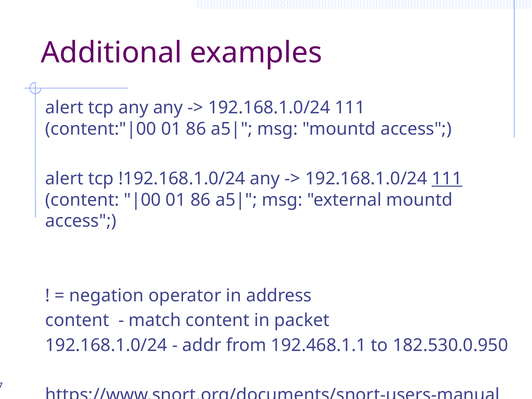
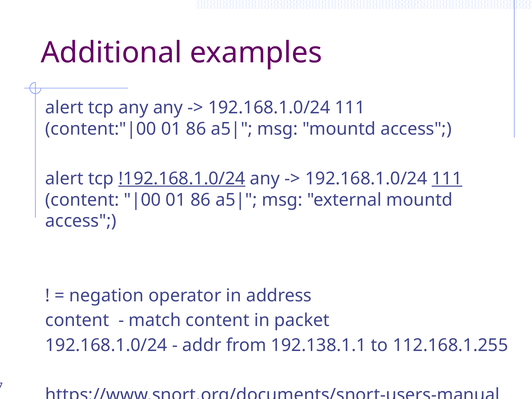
!192.168.1.0/24 underline: none -> present
192.468.1.1: 192.468.1.1 -> 192.138.1.1
182.530.0.950: 182.530.0.950 -> 112.168.1.255
